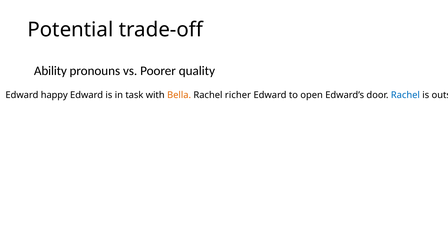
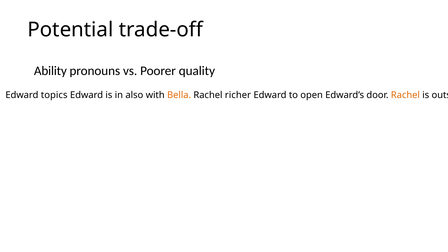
happy: happy -> topics
task: task -> also
Rachel at (405, 95) colour: blue -> orange
